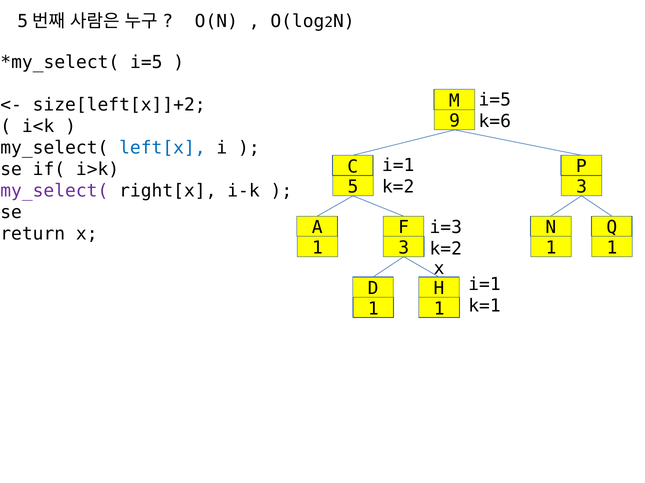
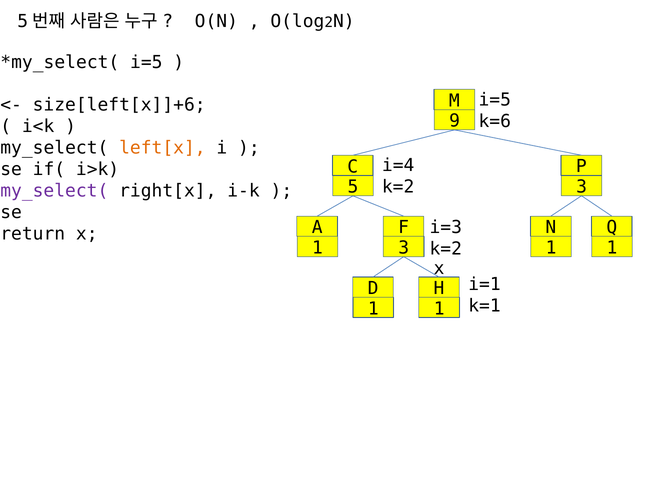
size[left[x]]+2: size[left[x]]+2 -> size[left[x]]+6
left[x colour: blue -> orange
i=1 at (398, 166): i=1 -> i=4
